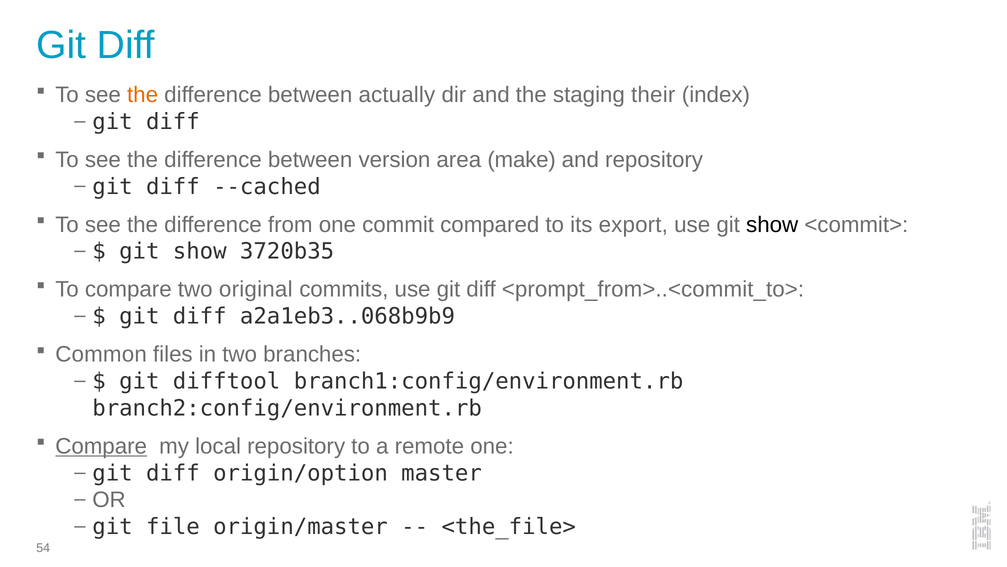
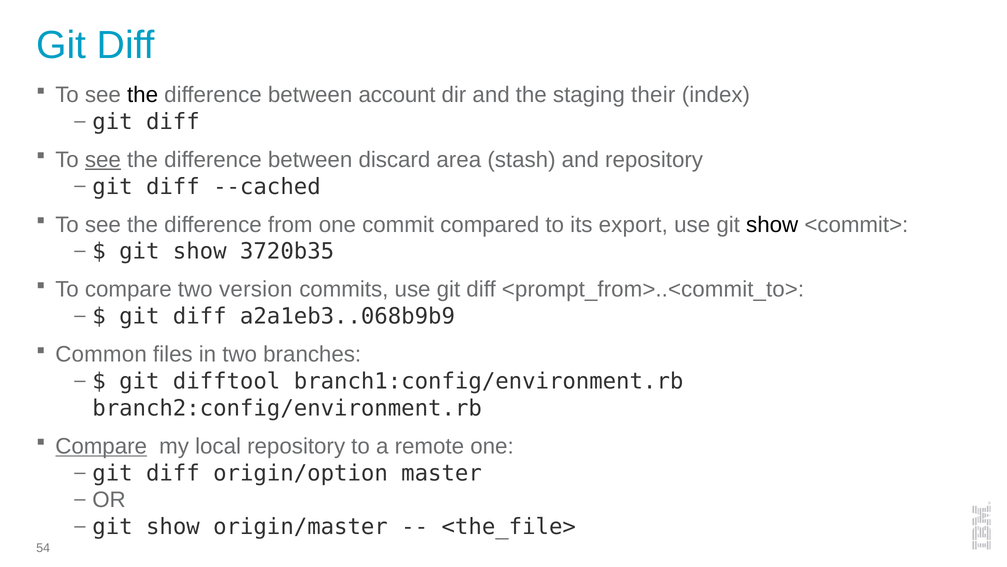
the at (143, 95) colour: orange -> black
actually: actually -> account
see at (103, 160) underline: none -> present
version: version -> discard
make: make -> stash
original: original -> version
file at (173, 526): file -> show
